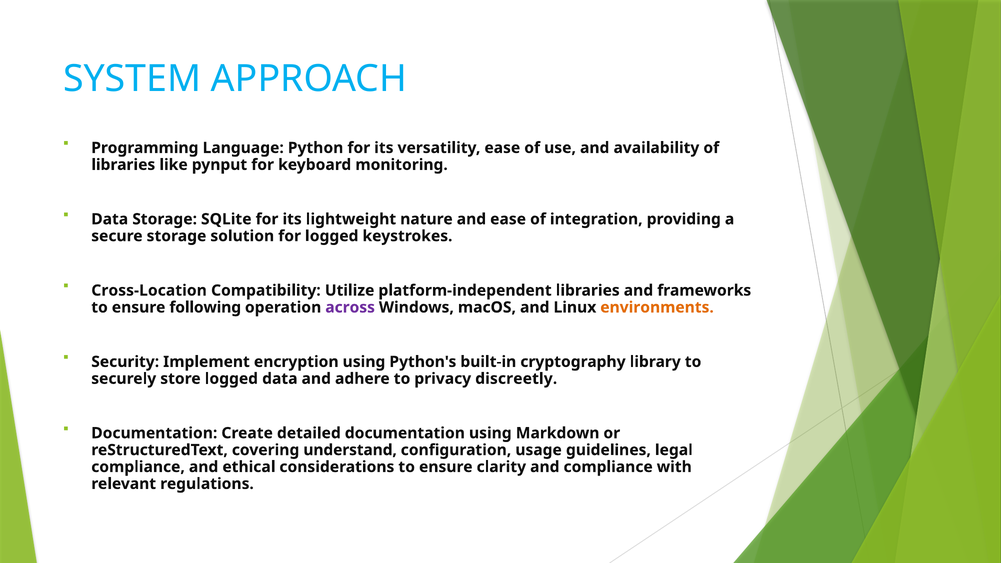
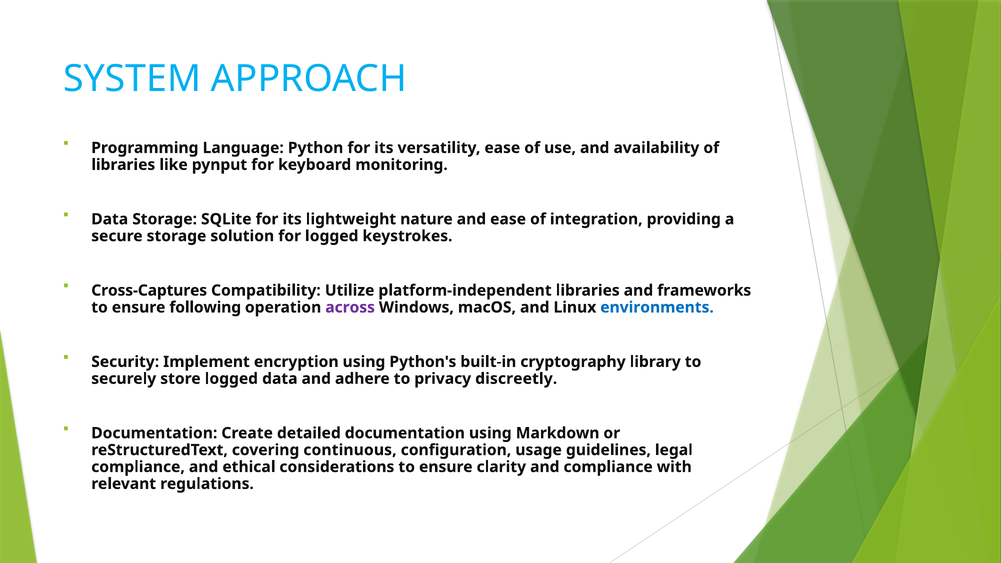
Cross-Location: Cross-Location -> Cross-Captures
environments colour: orange -> blue
understand: understand -> continuous
